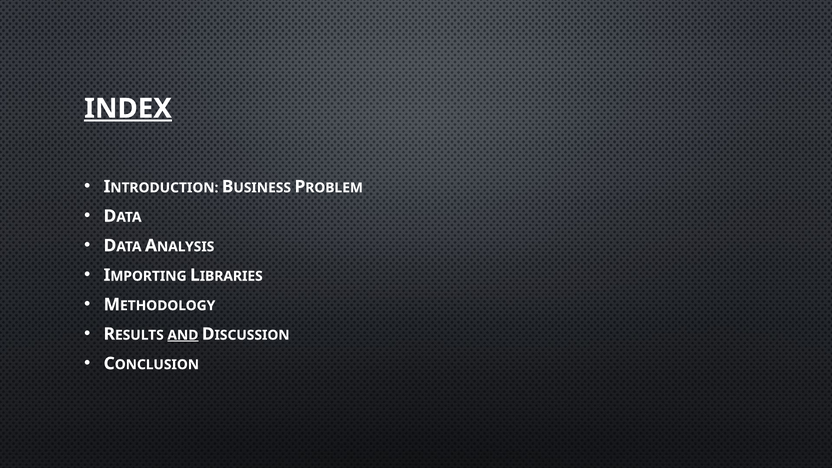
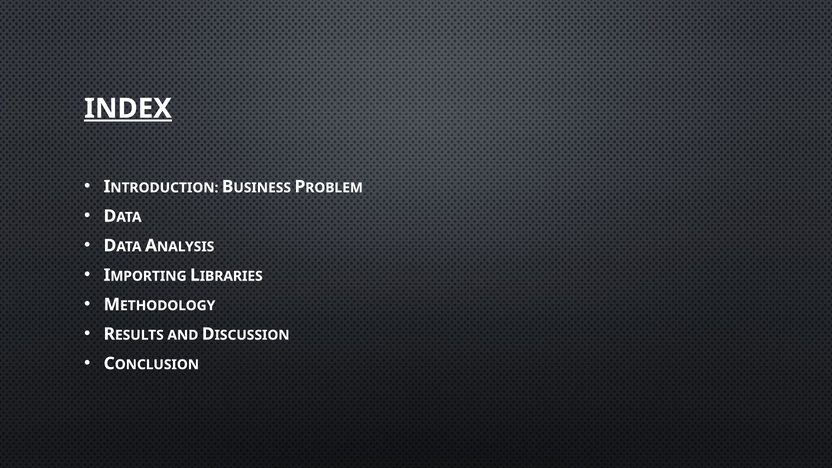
AND underline: present -> none
